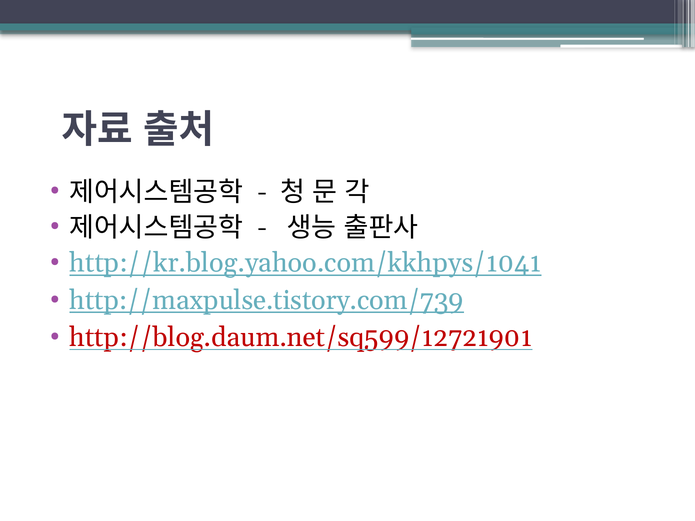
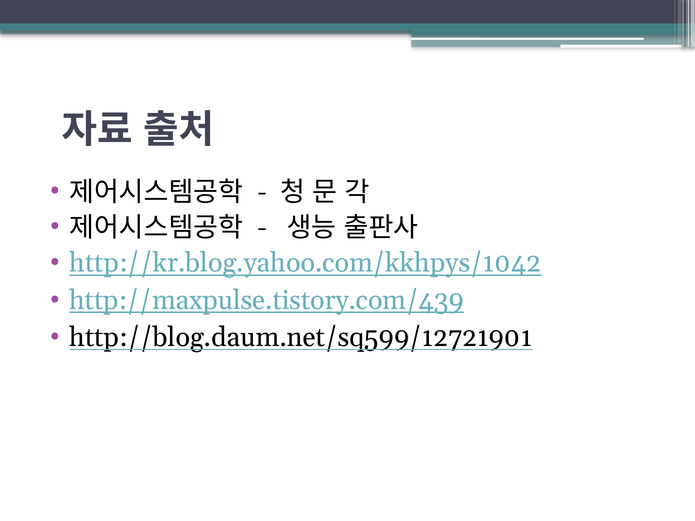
http://kr.blog.yahoo.com/kkhpys/1041: http://kr.blog.yahoo.com/kkhpys/1041 -> http://kr.blog.yahoo.com/kkhpys/1042
http://maxpulse.tistory.com/739: http://maxpulse.tistory.com/739 -> http://maxpulse.tistory.com/439
http://blog.daum.net/sq599/12721901 colour: red -> black
